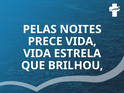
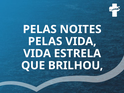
PRECE at (45, 41): PRECE -> PELAS
